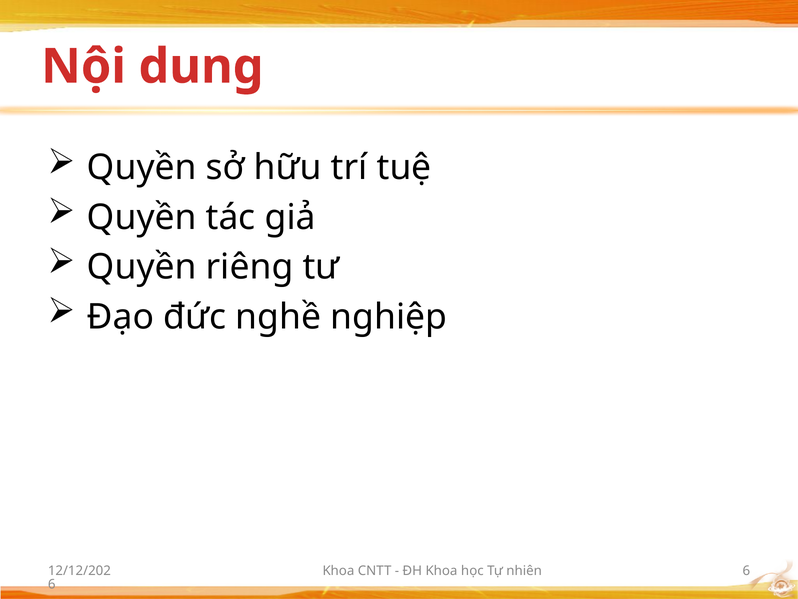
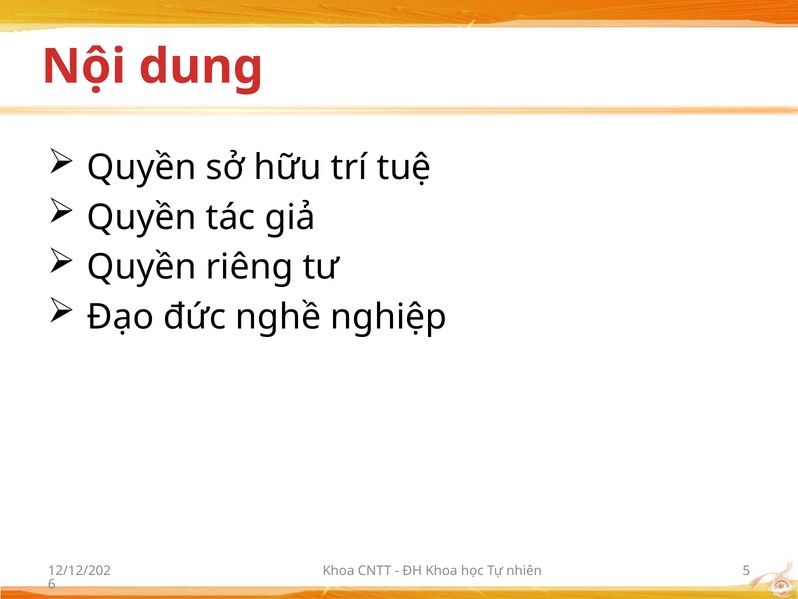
nhiên 6: 6 -> 5
